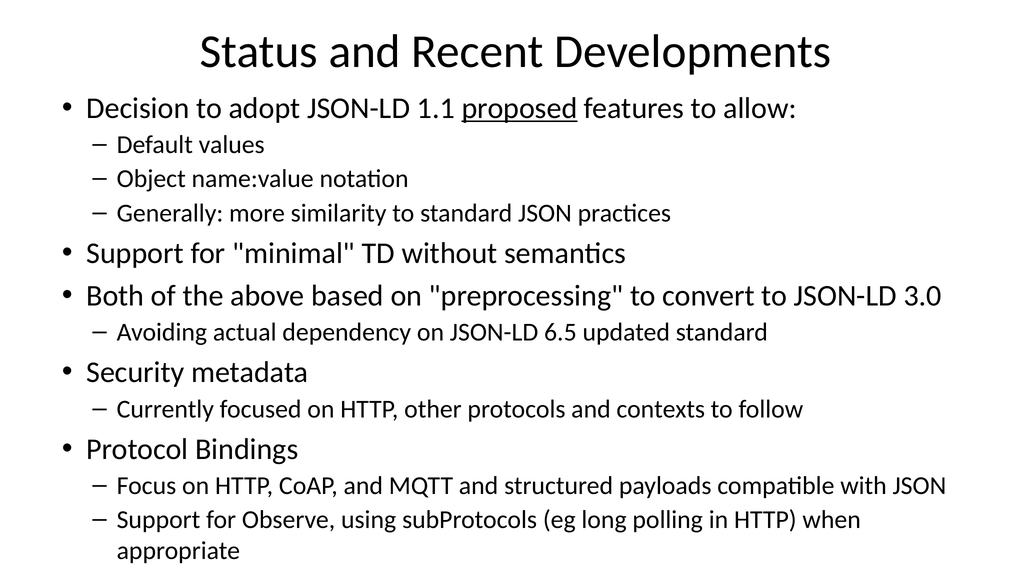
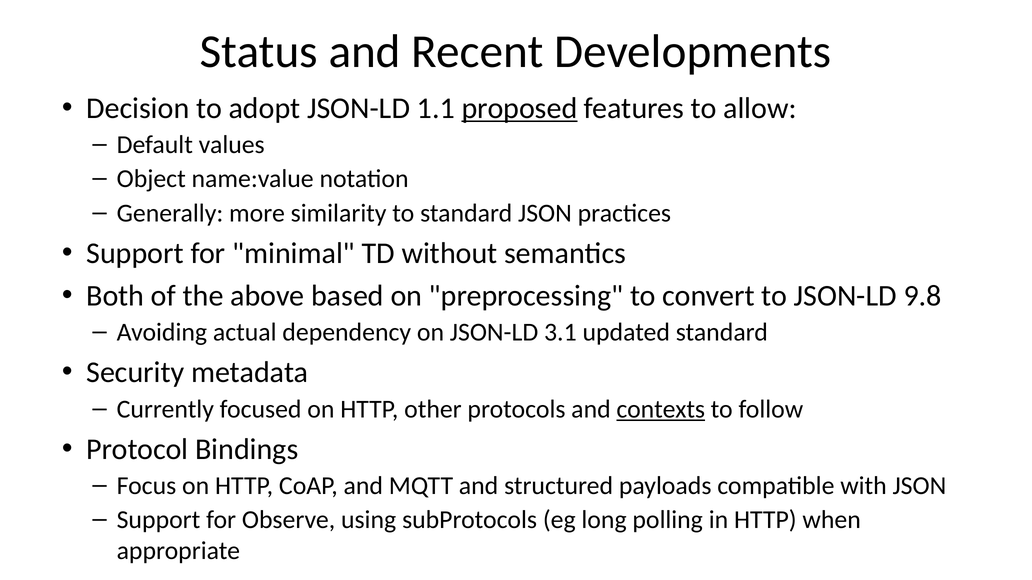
3.0: 3.0 -> 9.8
6.5: 6.5 -> 3.1
contexts underline: none -> present
